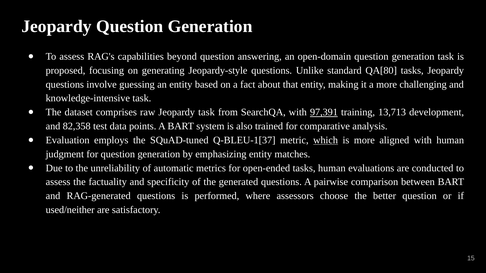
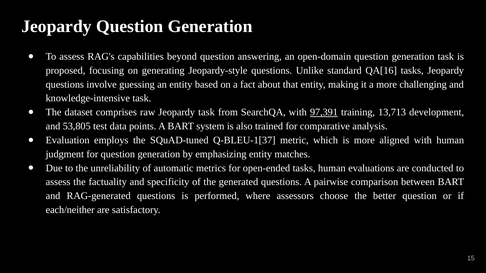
QA[80: QA[80 -> QA[16
82,358: 82,358 -> 53,805
which underline: present -> none
used/neither: used/neither -> each/neither
